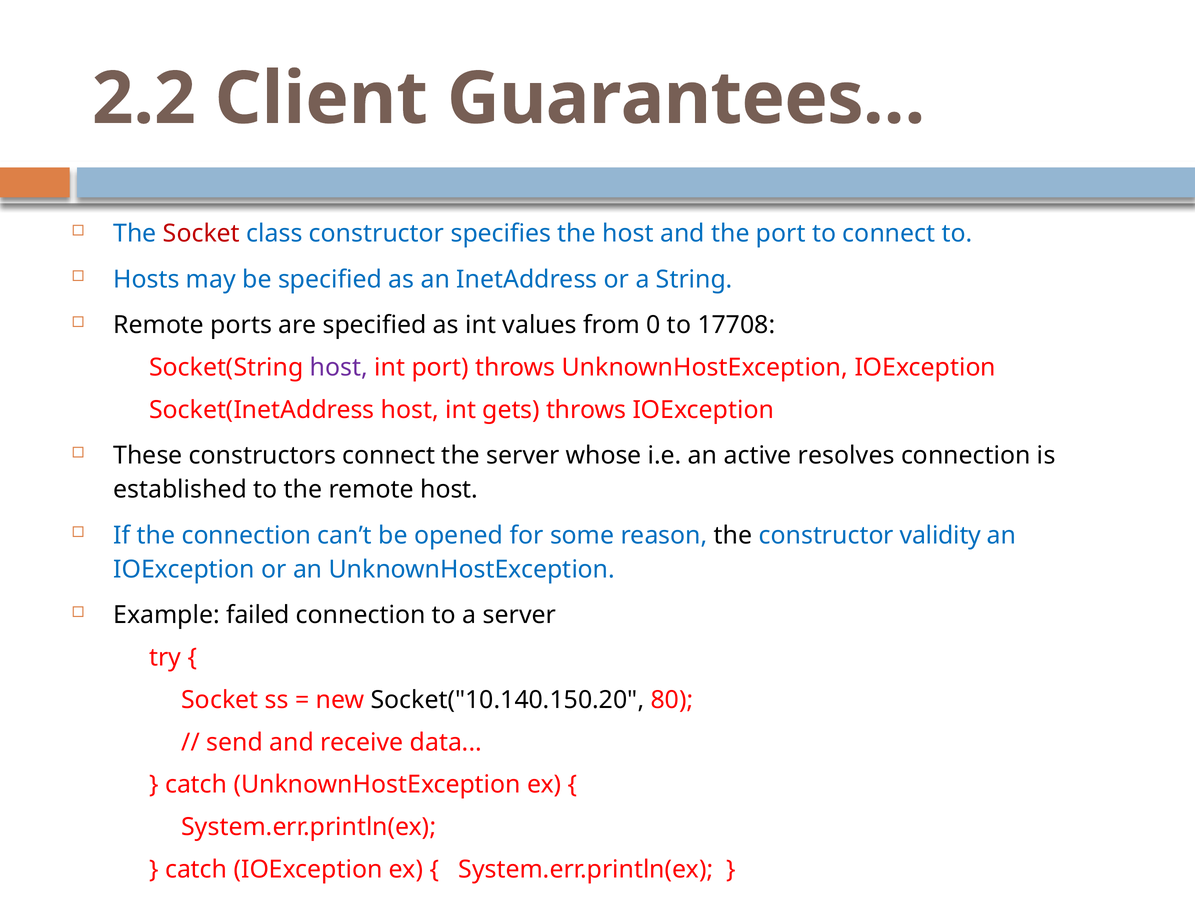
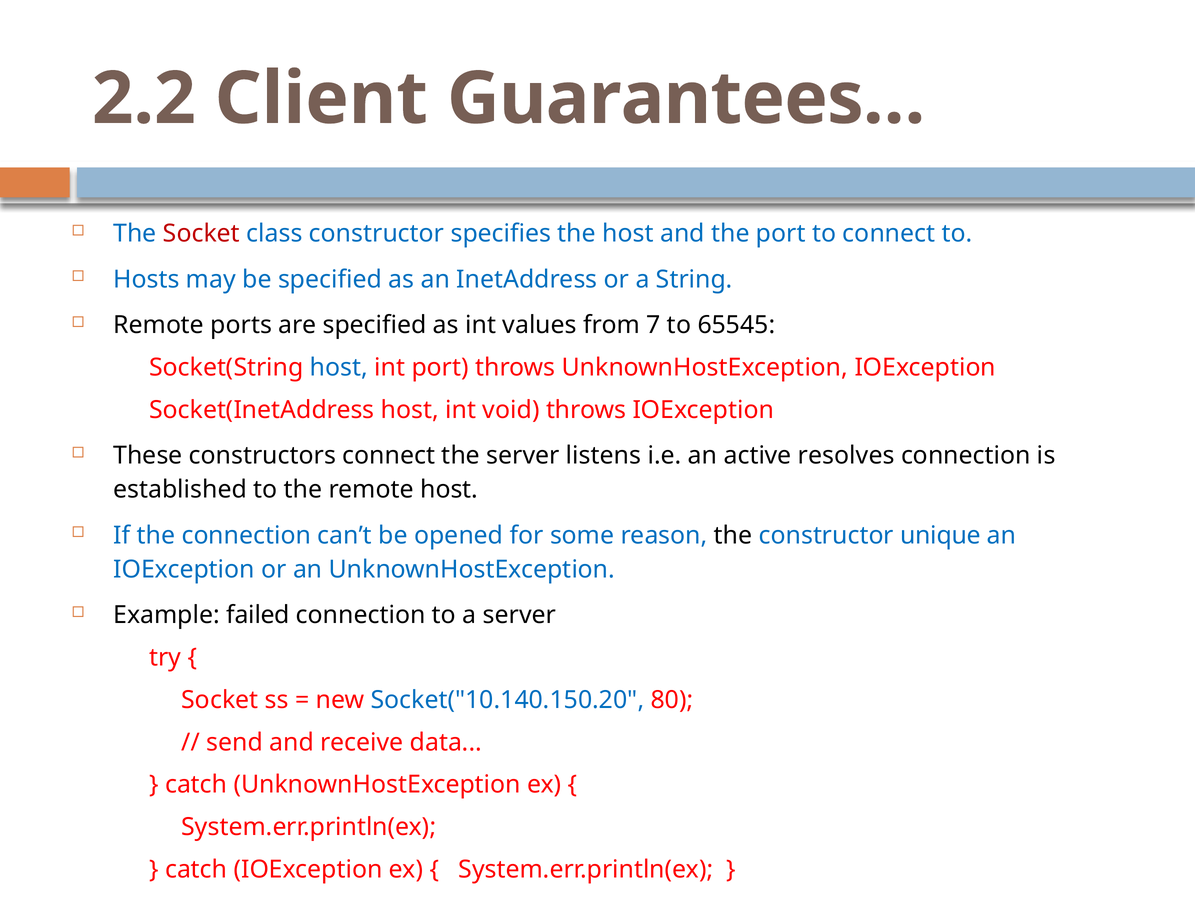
0: 0 -> 7
17708: 17708 -> 65545
host at (339, 367) colour: purple -> blue
gets: gets -> void
whose: whose -> listens
validity: validity -> unique
Socket("10.140.150.20 colour: black -> blue
